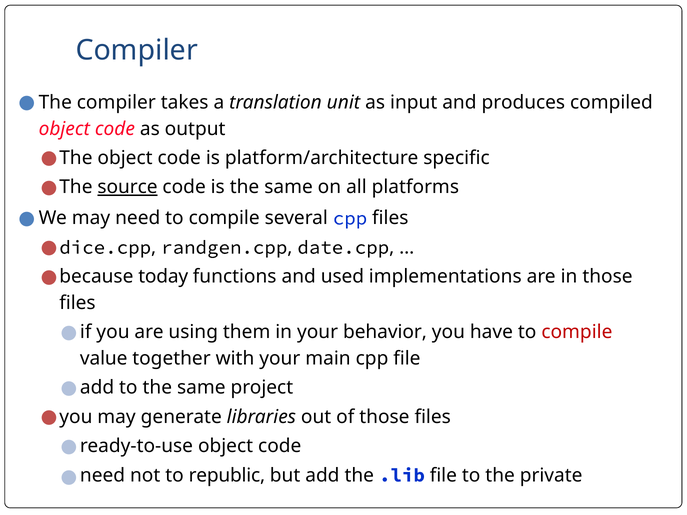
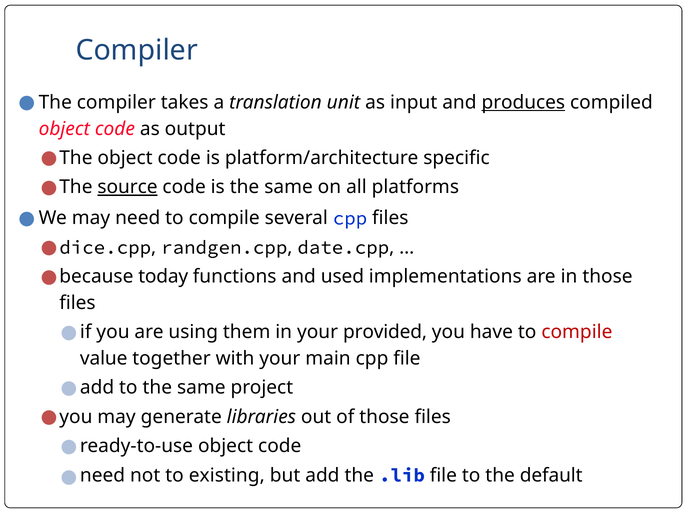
produces underline: none -> present
behavior: behavior -> provided
republic: republic -> existing
private: private -> default
